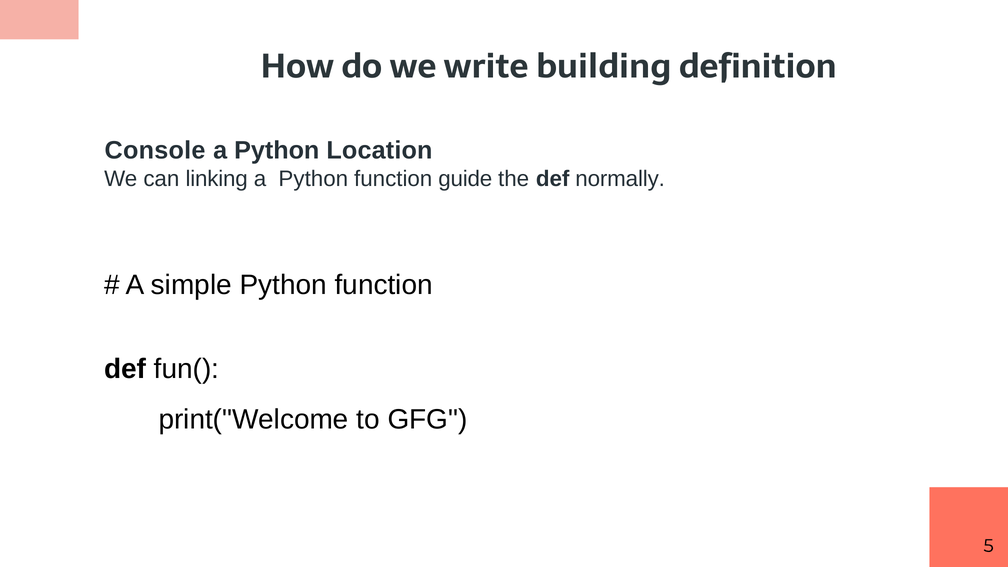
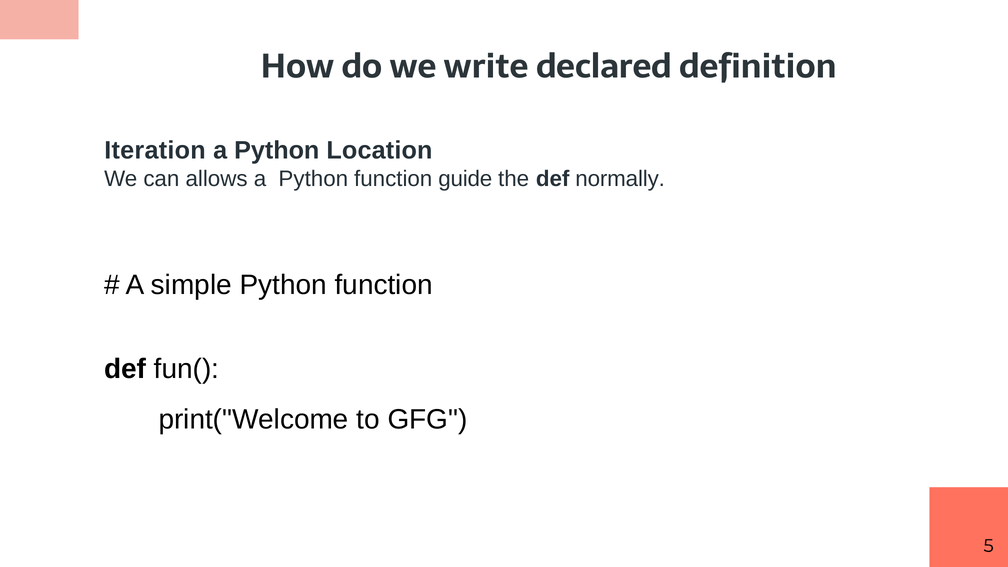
building: building -> declared
Console: Console -> Iteration
linking: linking -> allows
